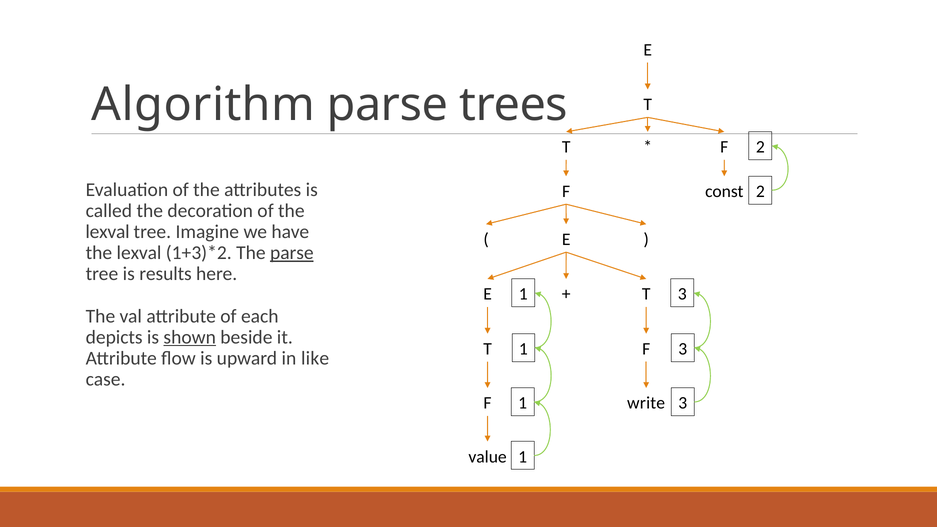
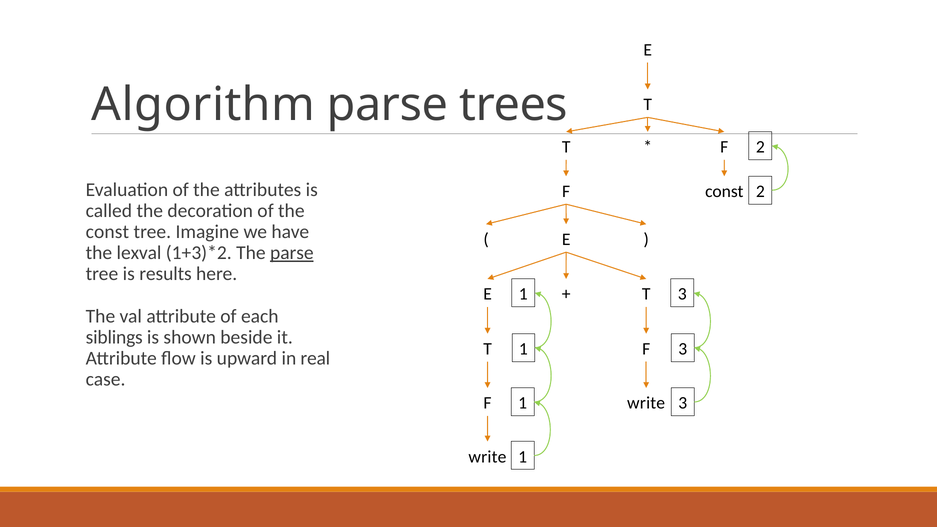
lexval at (108, 232): lexval -> const
depicts: depicts -> siblings
shown underline: present -> none
like: like -> real
value at (488, 457): value -> write
